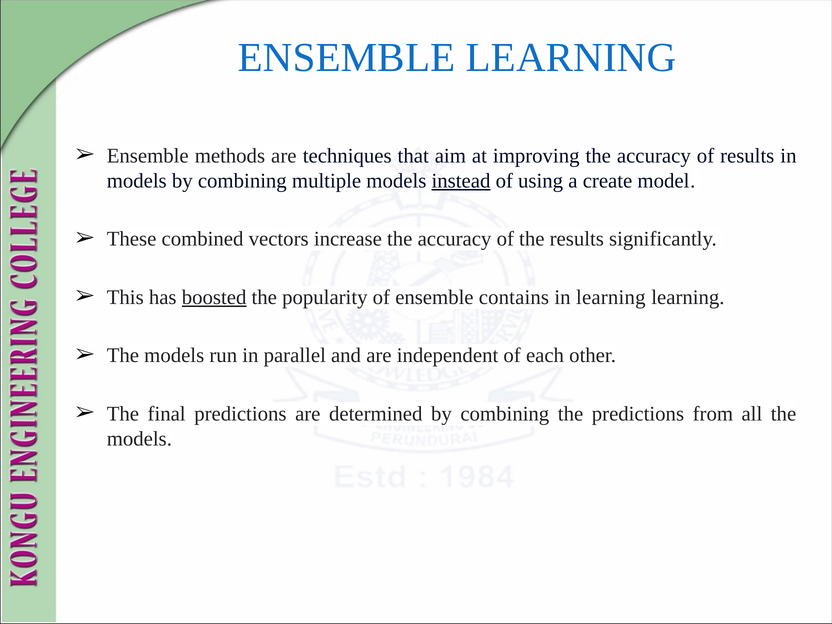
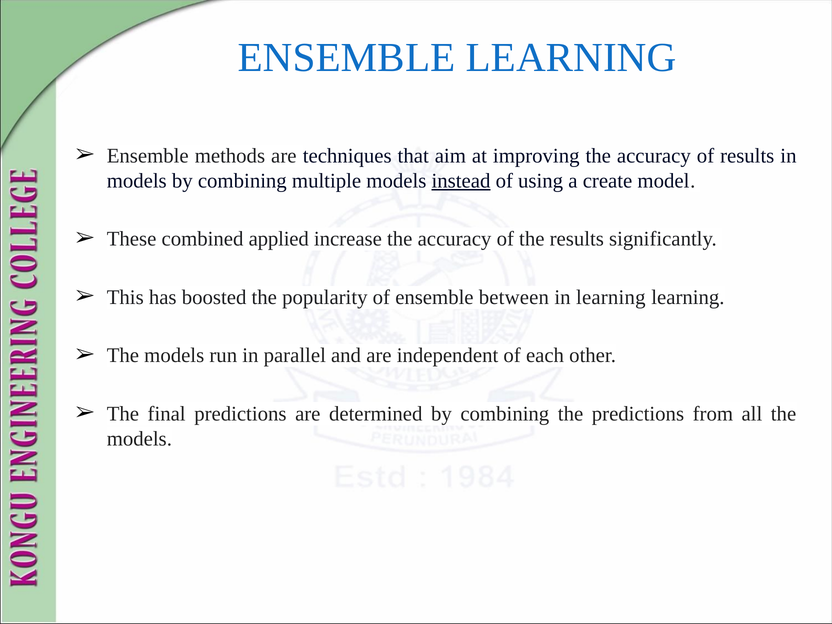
vectors: vectors -> applied
boosted underline: present -> none
contains: contains -> between
